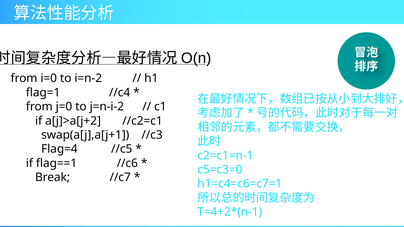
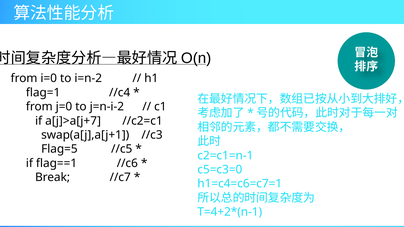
a[j]>a[j+2: a[j]>a[j+2 -> a[j]>a[j+7
Flag=4: Flag=4 -> Flag=5
